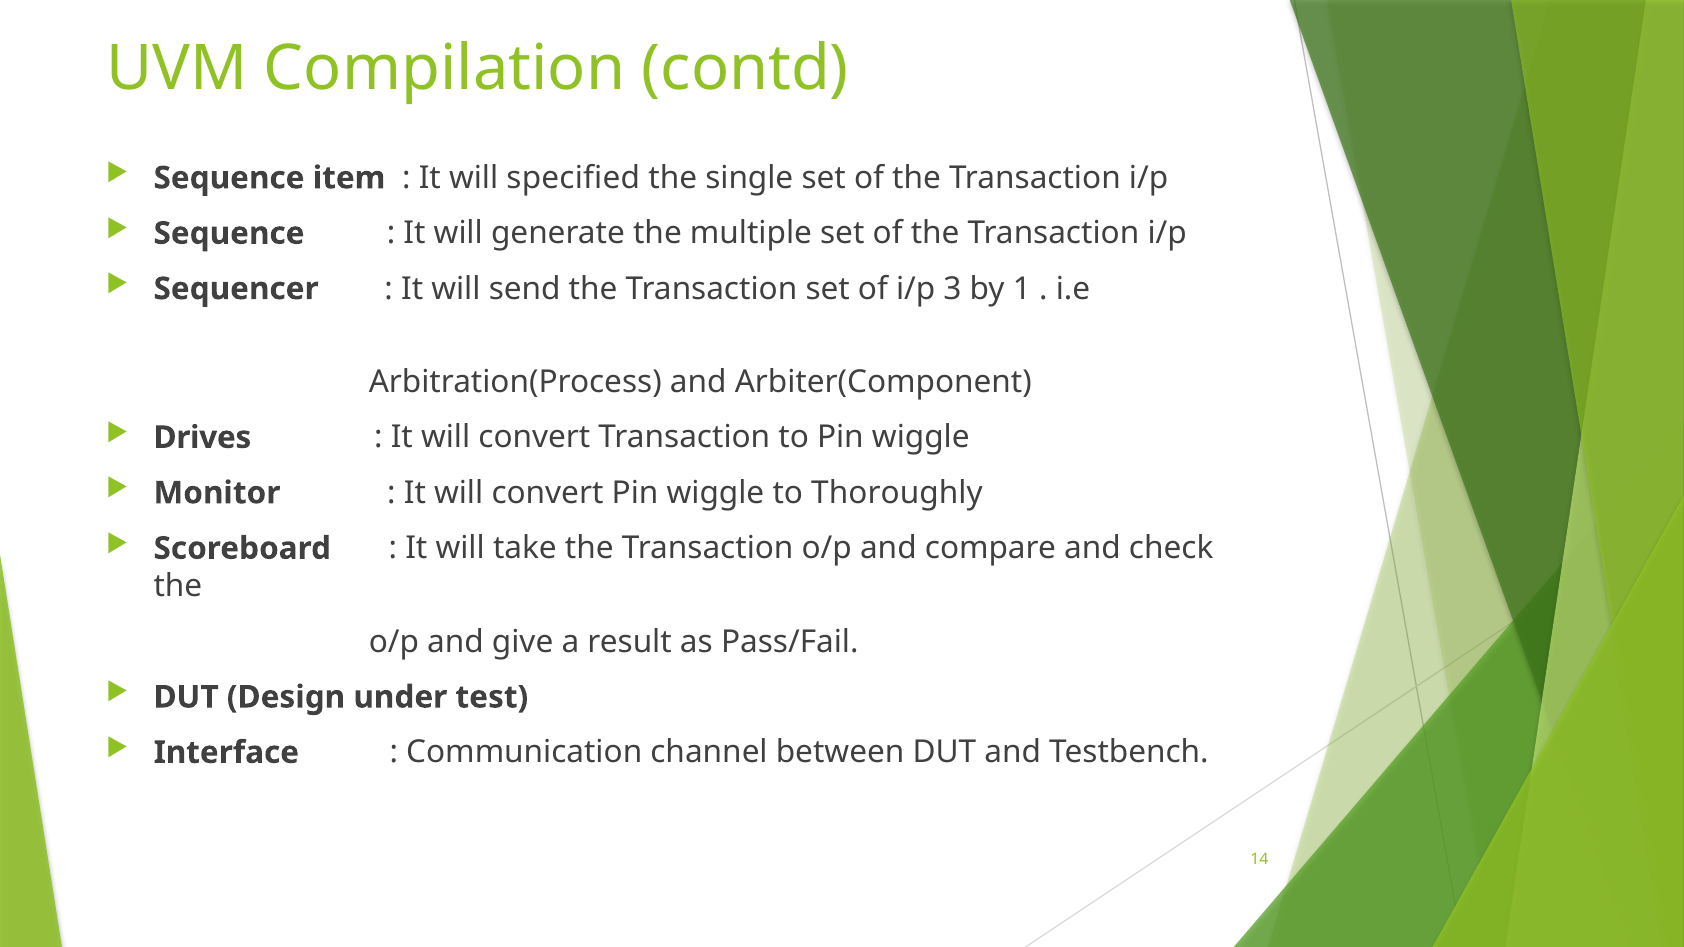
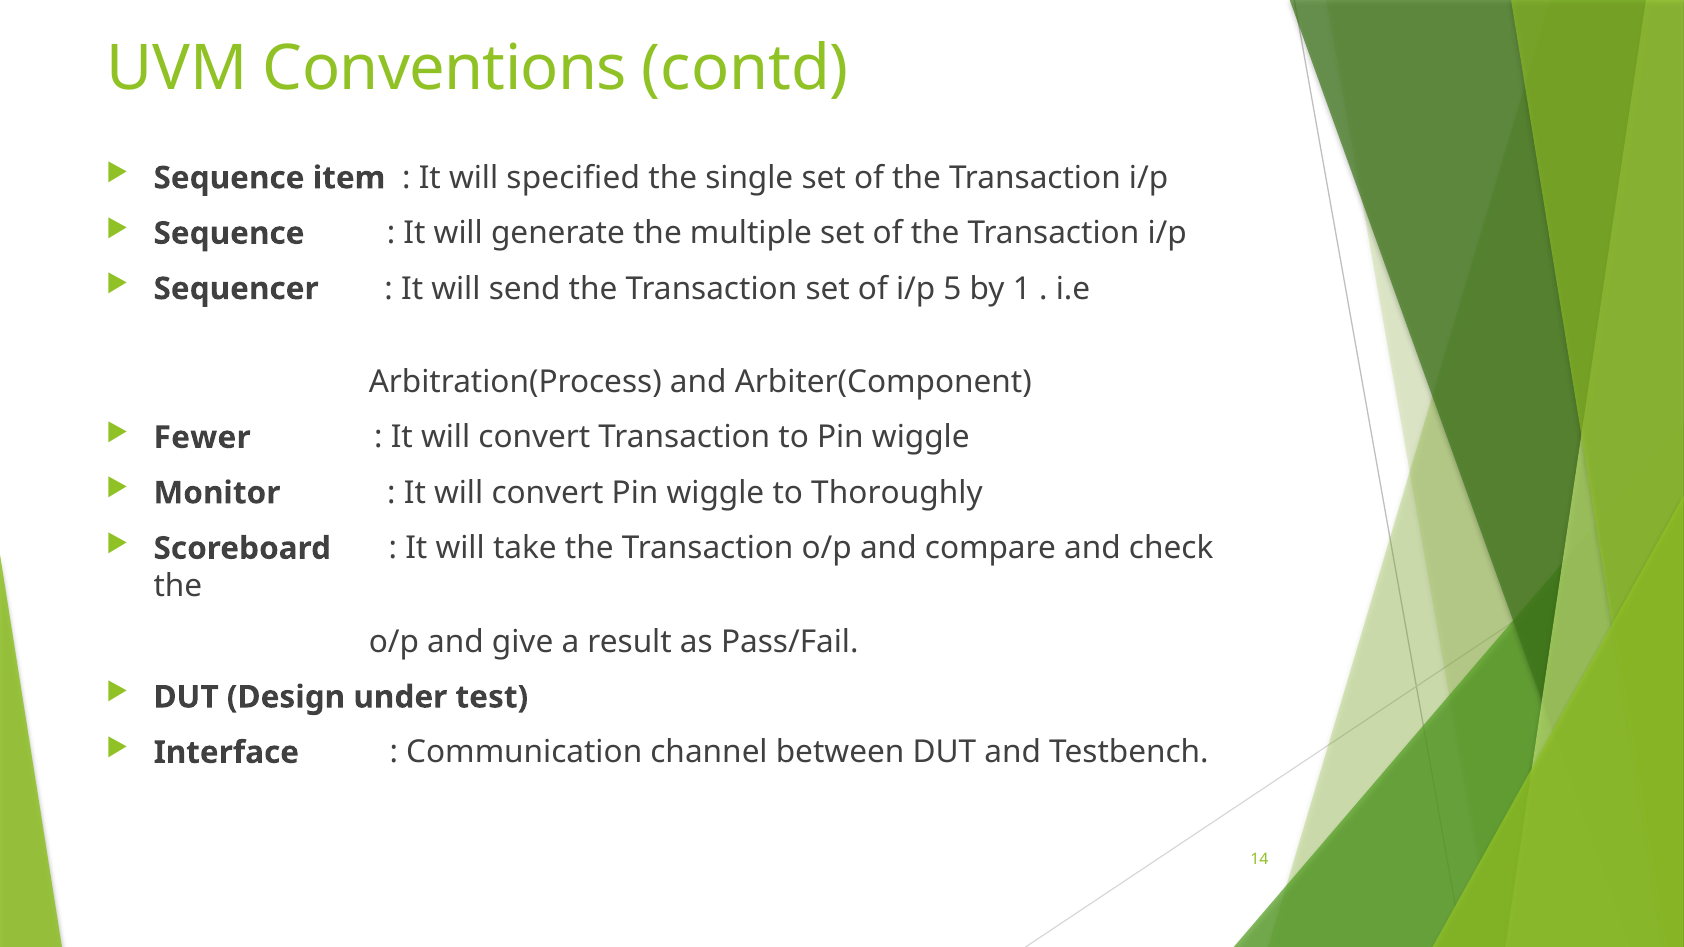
Compilation: Compilation -> Conventions
3: 3 -> 5
Drives: Drives -> Fewer
